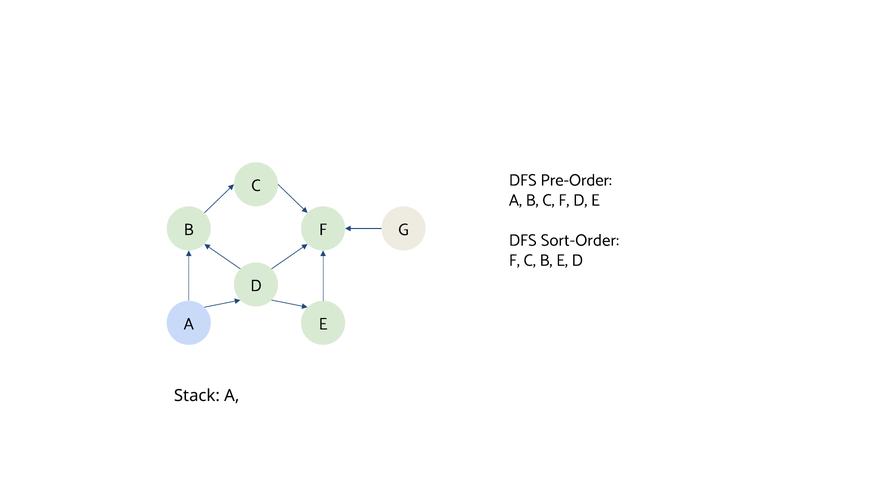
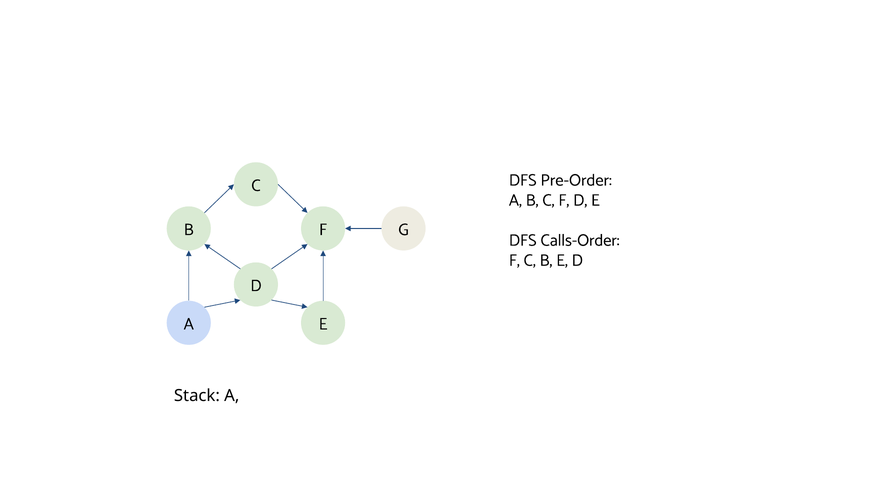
Sort-Order: Sort-Order -> Calls-Order
